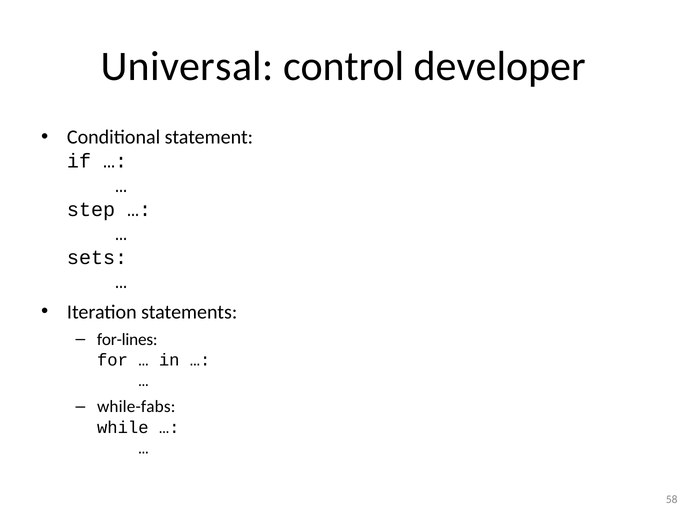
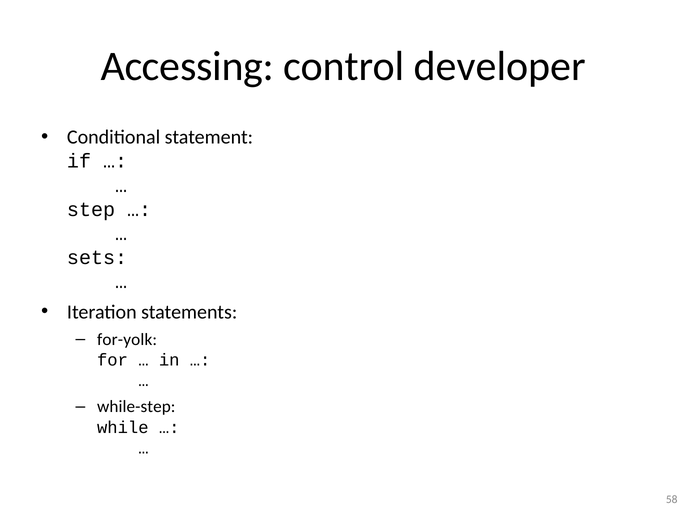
Universal: Universal -> Accessing
for-lines: for-lines -> for-yolk
while-fabs: while-fabs -> while-step
